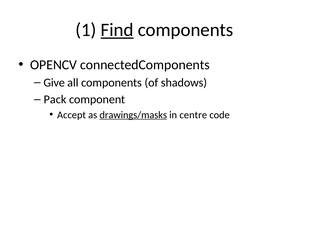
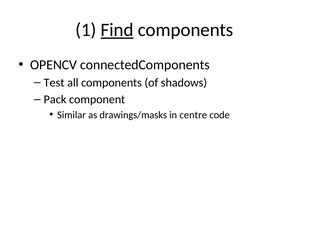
Give: Give -> Test
Accept: Accept -> Similar
drawings/masks underline: present -> none
